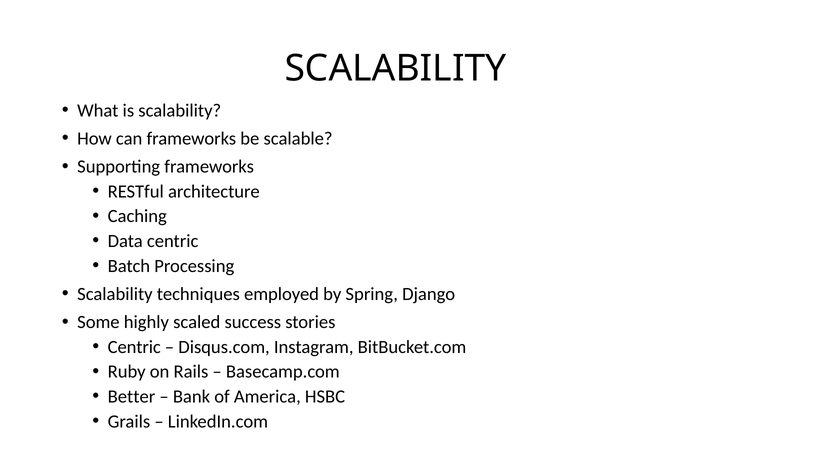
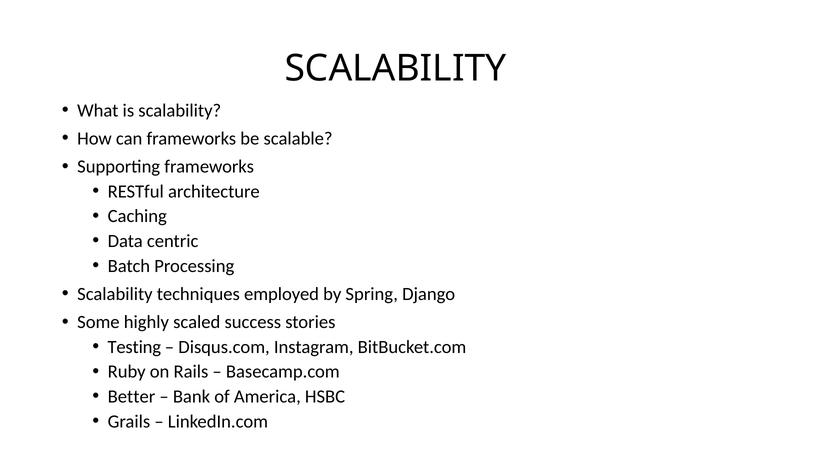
Centric at (134, 347): Centric -> Testing
